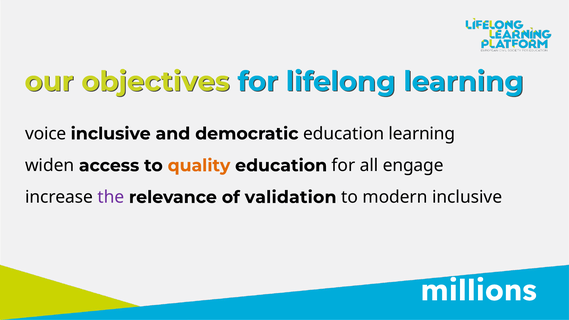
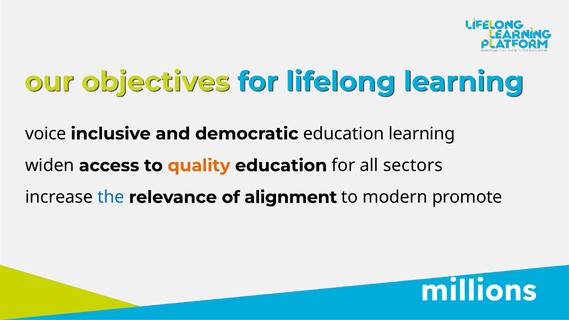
engage: engage -> sectors
the colour: purple -> blue
validation: validation -> alignment
modern inclusive: inclusive -> promote
